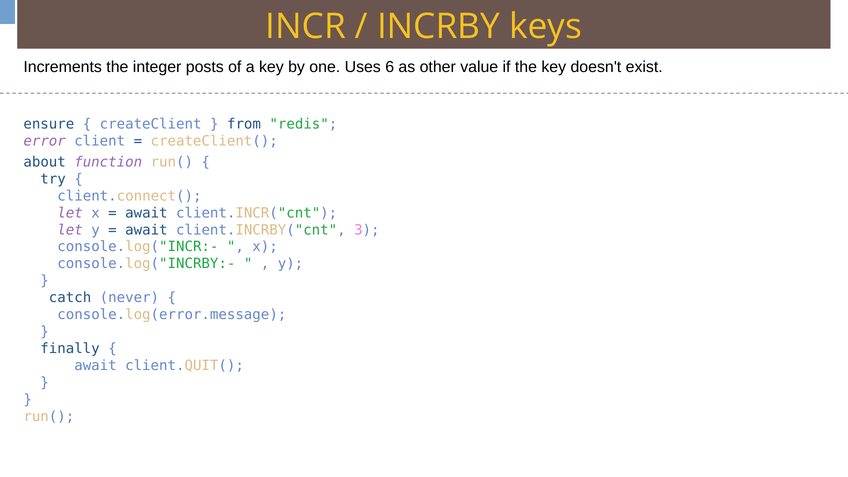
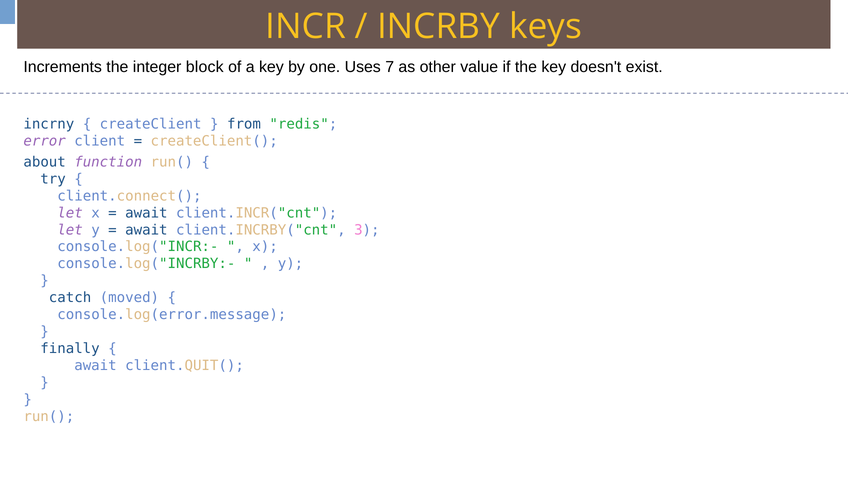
posts: posts -> block
6: 6 -> 7
ensure: ensure -> incrny
never: never -> moved
